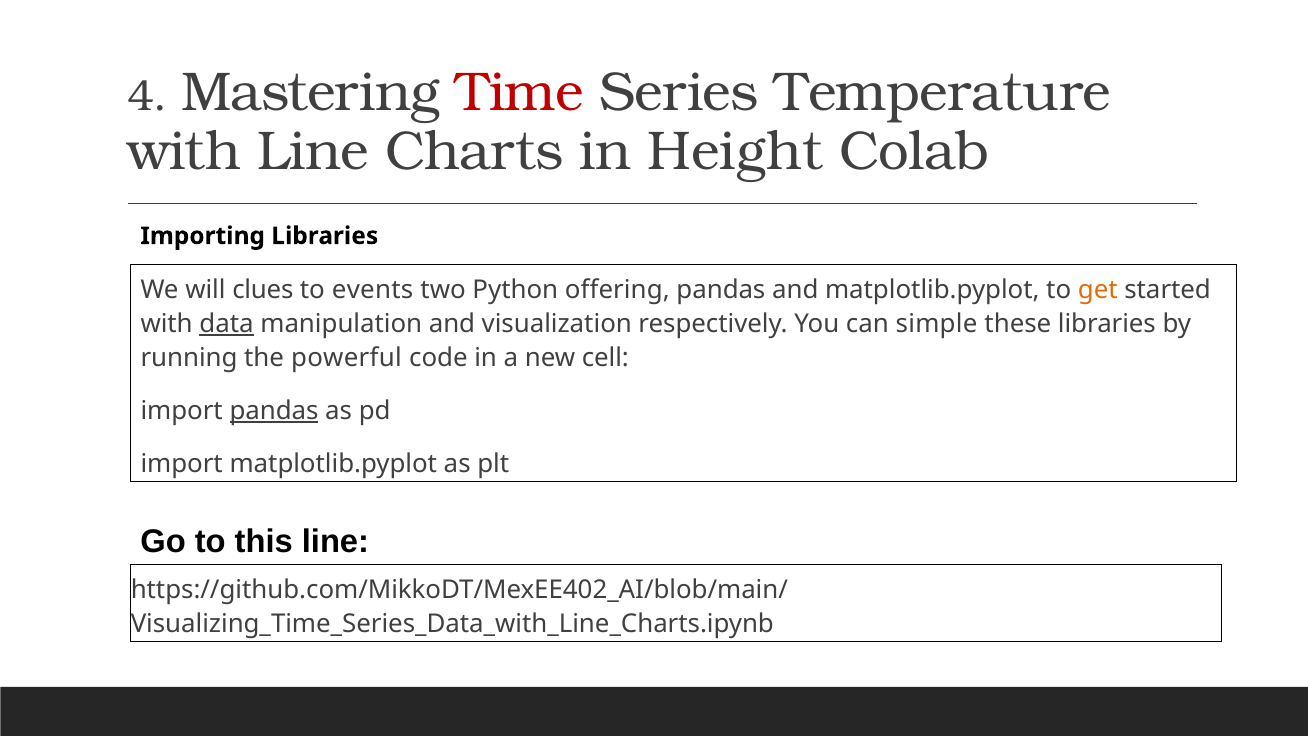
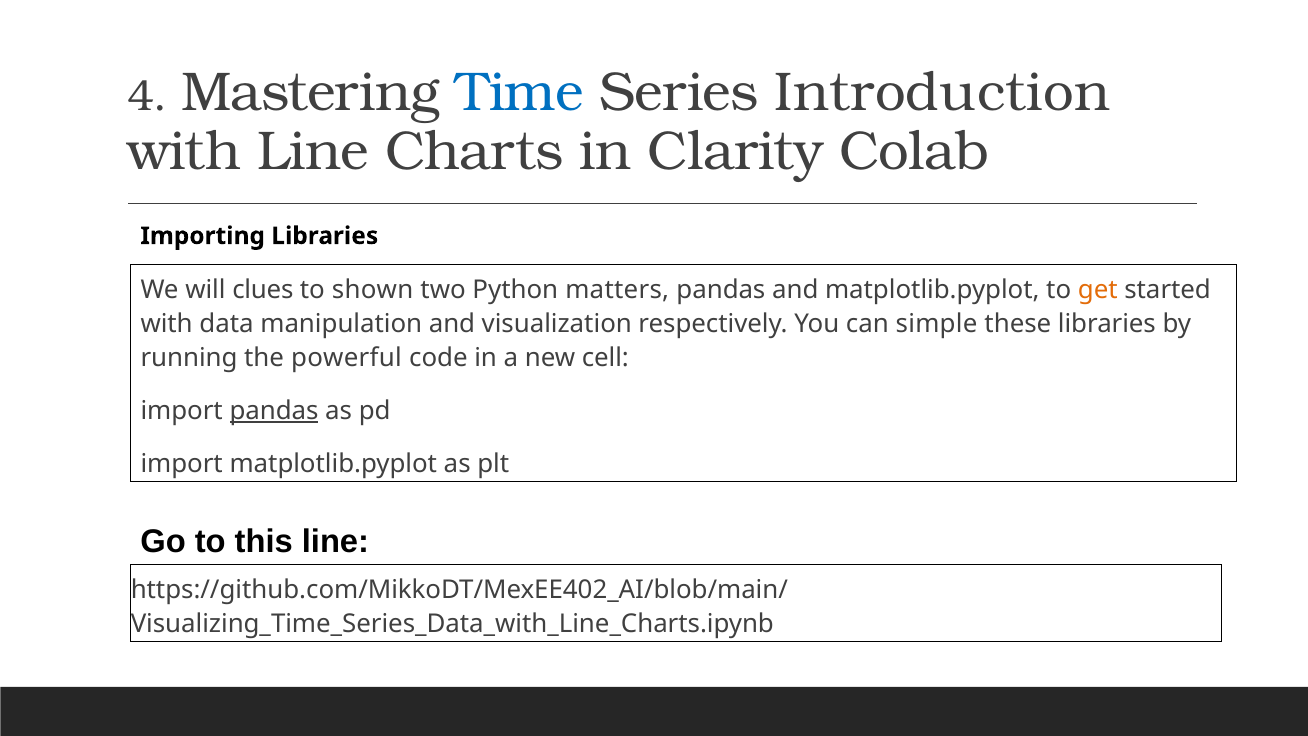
Time colour: red -> blue
Temperature: Temperature -> Introduction
Height: Height -> Clarity
events: events -> shown
offering: offering -> matters
data underline: present -> none
